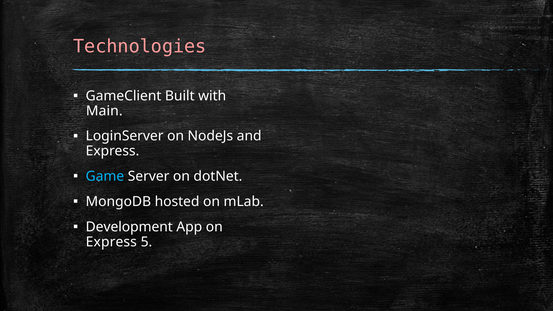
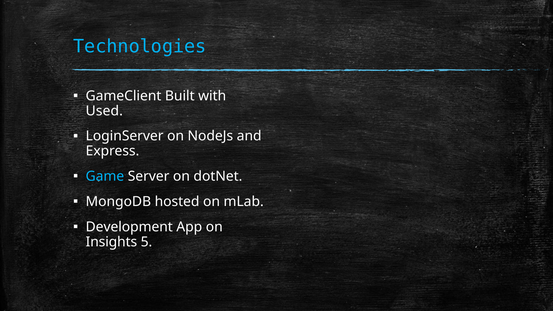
Technologies colour: pink -> light blue
Main: Main -> Used
Express at (111, 242): Express -> Insights
